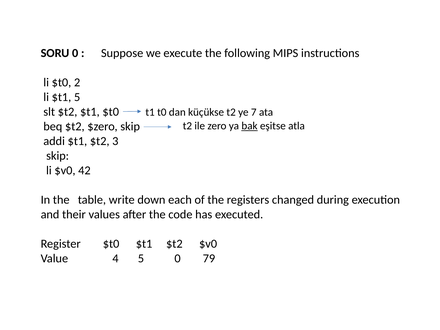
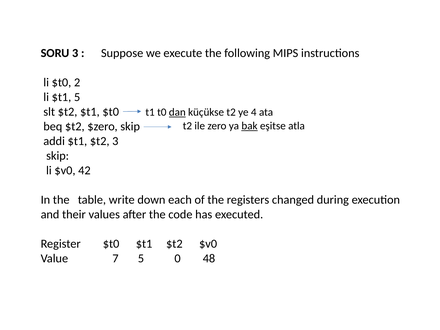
SORU 0: 0 -> 3
dan underline: none -> present
7: 7 -> 4
4: 4 -> 7
79: 79 -> 48
